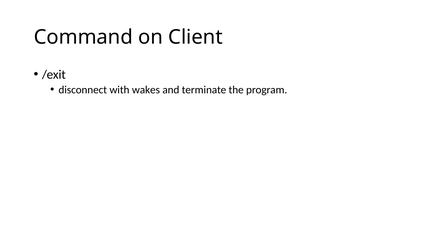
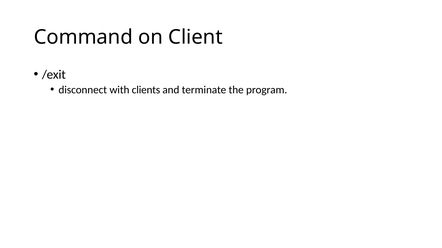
wakes: wakes -> clients
